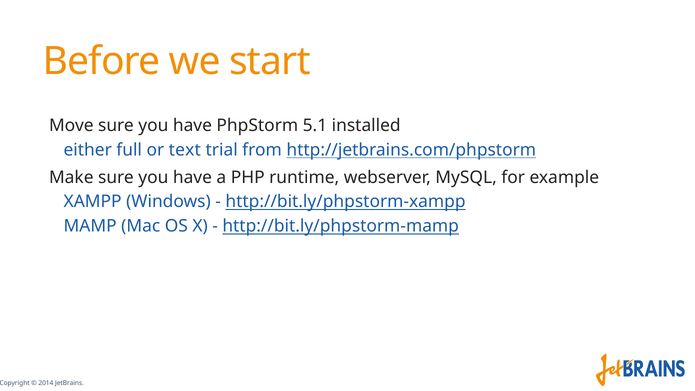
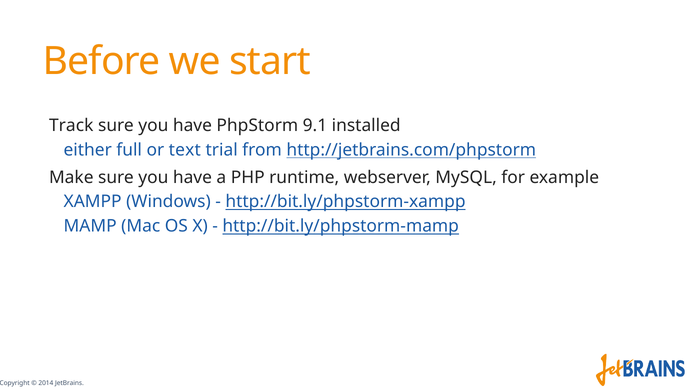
Move: Move -> Track
5.1: 5.1 -> 9.1
